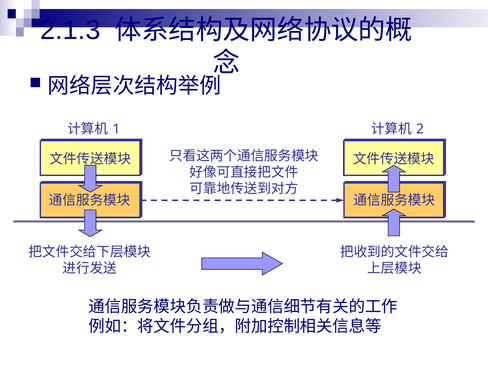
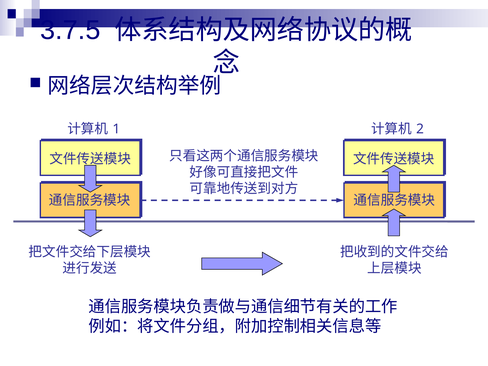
2.1.3: 2.1.3 -> 3.7.5
